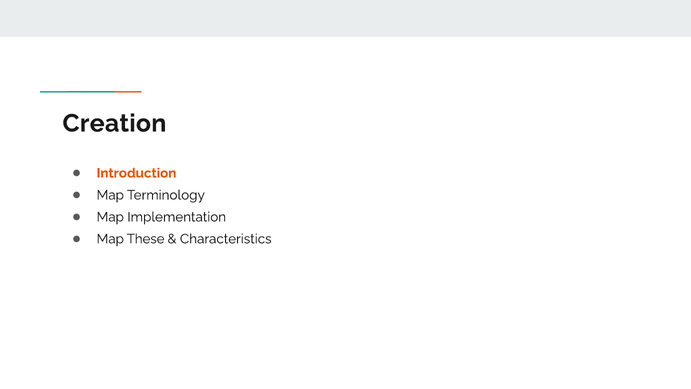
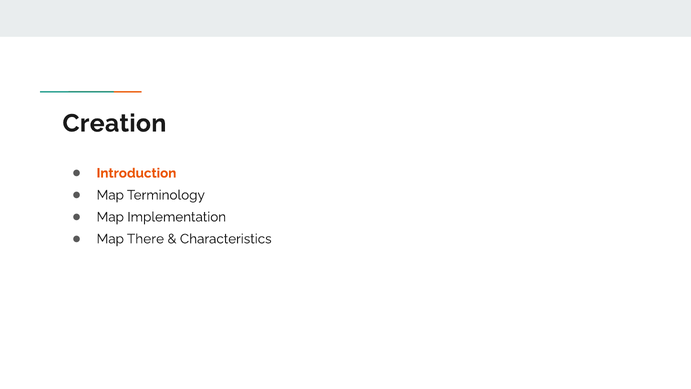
These: These -> There
